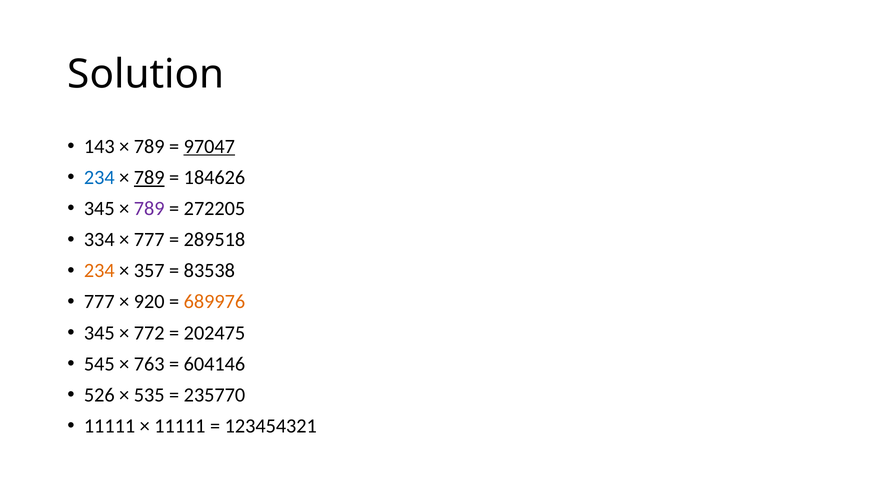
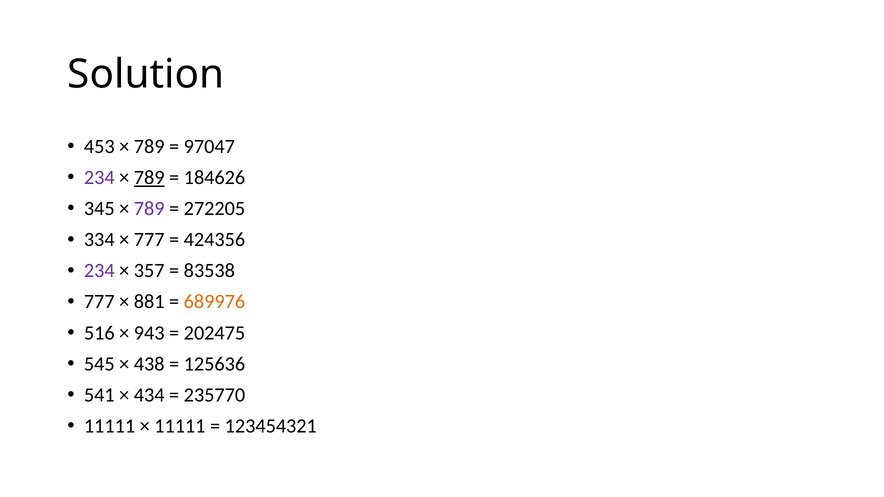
143: 143 -> 453
97047 underline: present -> none
234 at (99, 178) colour: blue -> purple
289518: 289518 -> 424356
234 at (99, 271) colour: orange -> purple
920: 920 -> 881
345 at (99, 333): 345 -> 516
772: 772 -> 943
763: 763 -> 438
604146: 604146 -> 125636
526: 526 -> 541
535: 535 -> 434
